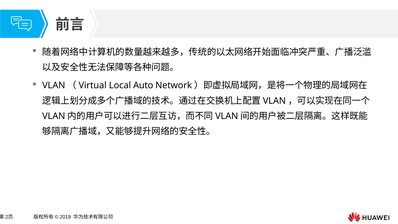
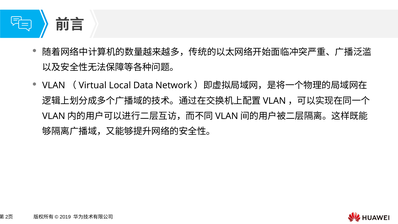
Auto: Auto -> Data
